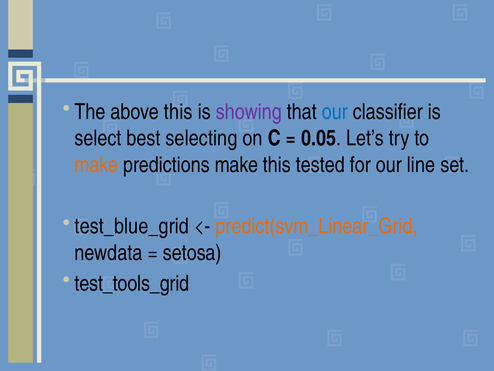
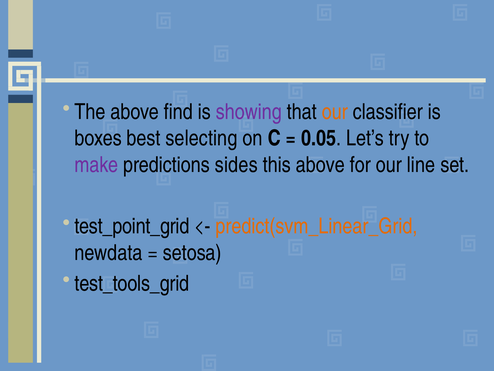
above this: this -> find
our at (335, 112) colour: blue -> orange
select: select -> boxes
make at (96, 165) colour: orange -> purple
predictions make: make -> sides
this tested: tested -> above
test_blue_grid: test_blue_grid -> test_point_grid
